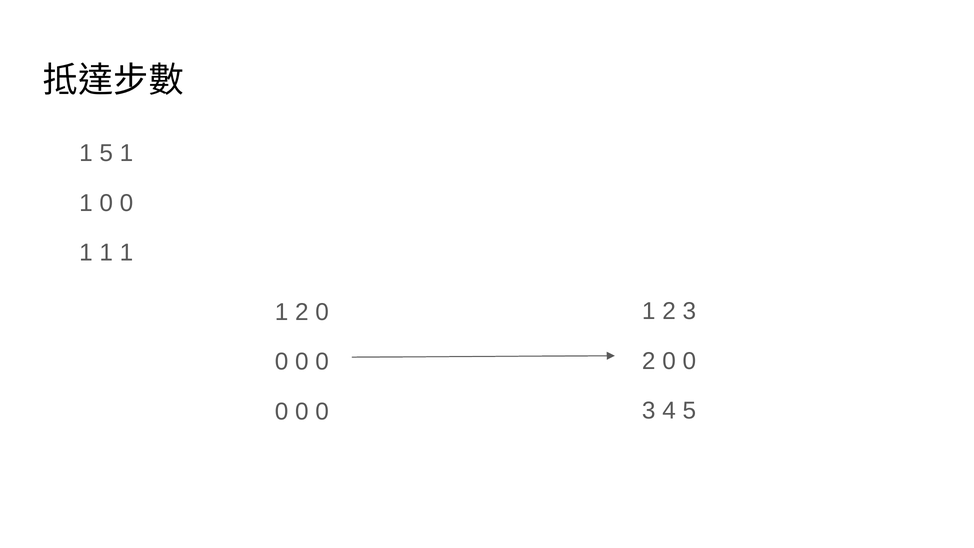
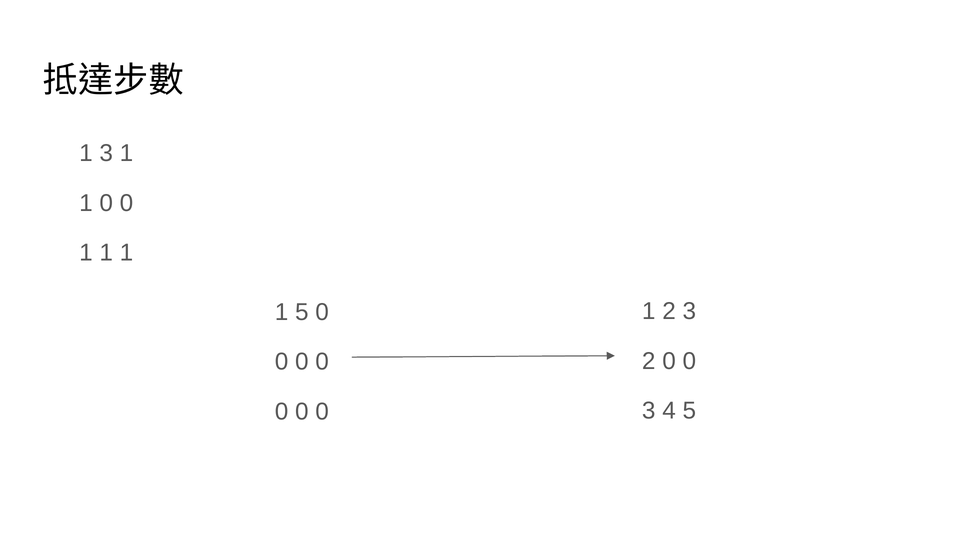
1 5: 5 -> 3
2 at (302, 312): 2 -> 5
